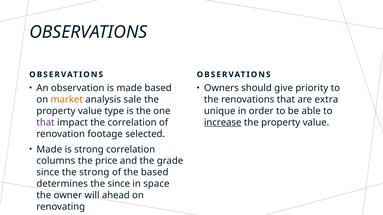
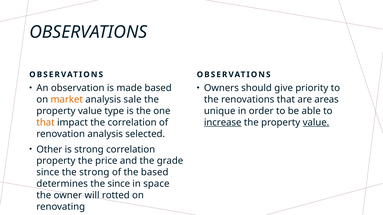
extra: extra -> areas
that at (46, 123) colour: purple -> orange
value at (316, 123) underline: none -> present
renovation footage: footage -> analysis
Made at (49, 150): Made -> Other
columns at (56, 161): columns -> property
ahead: ahead -> rotted
